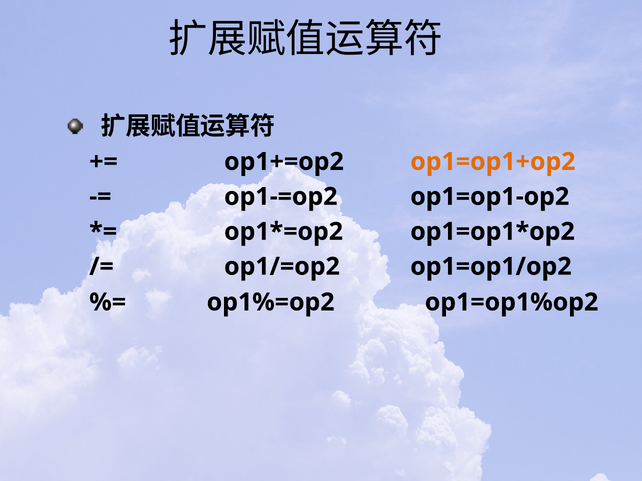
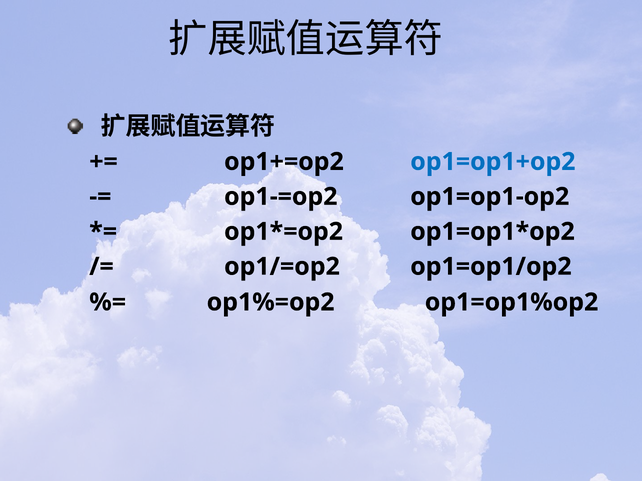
op1=op1+op2 colour: orange -> blue
